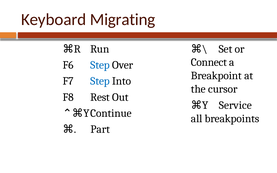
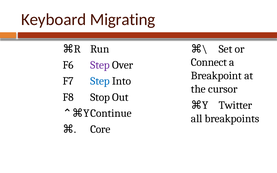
Step at (100, 65) colour: blue -> purple
Rest: Rest -> Stop
Service: Service -> Twitter
Part: Part -> Core
